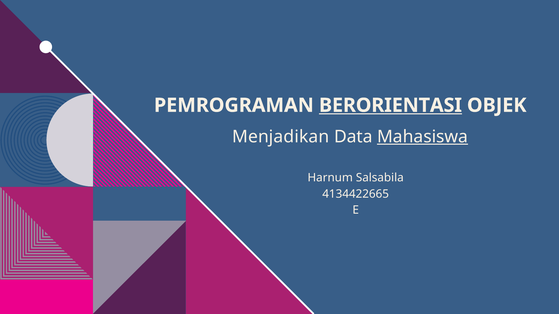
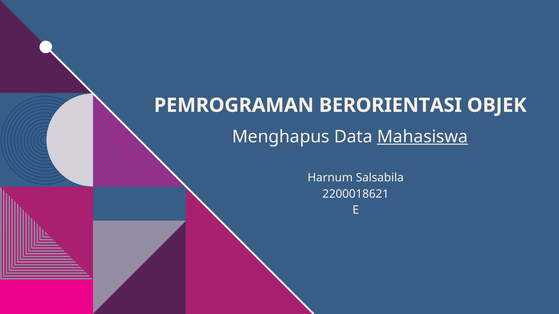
BERORIENTASI underline: present -> none
Menjadikan: Menjadikan -> Menghapus
4134422665: 4134422665 -> 2200018621
